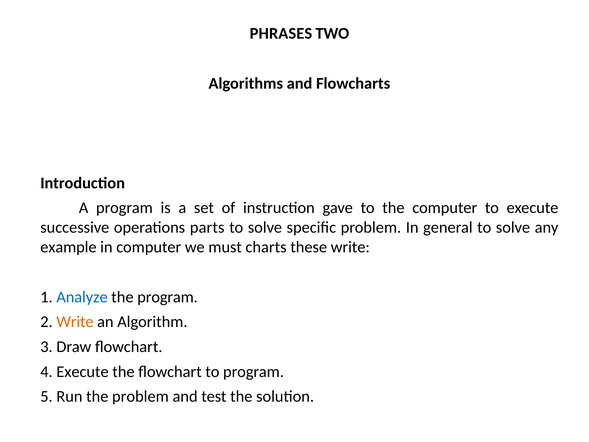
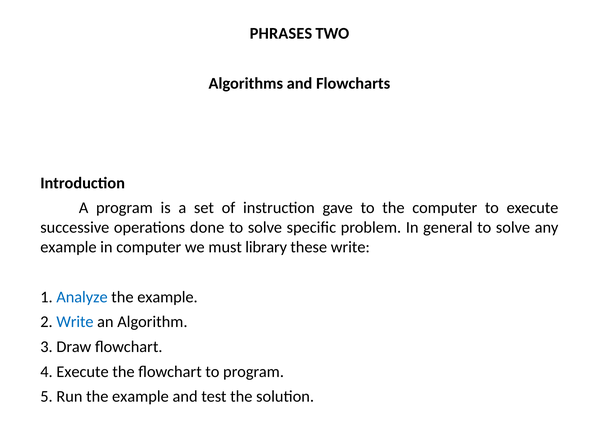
parts: parts -> done
charts: charts -> library
program at (168, 297): program -> example
Write at (75, 322) colour: orange -> blue
Run the problem: problem -> example
